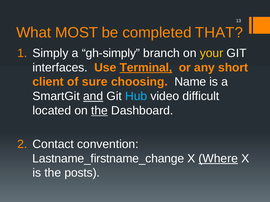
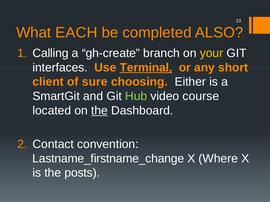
MOST: MOST -> EACH
THAT: THAT -> ALSO
Simply: Simply -> Calling
gh-simply: gh-simply -> gh-create
Name: Name -> Either
and underline: present -> none
Hub colour: light blue -> light green
difficult: difficult -> course
Where underline: present -> none
